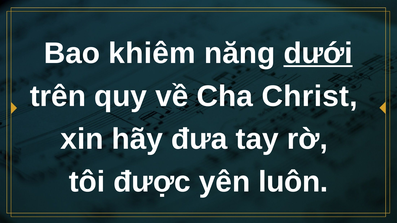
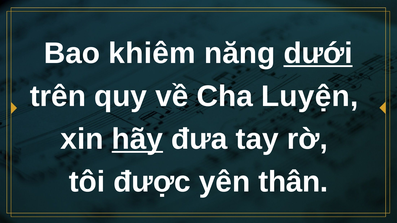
Christ: Christ -> Luyện
hãy underline: none -> present
luôn: luôn -> thân
